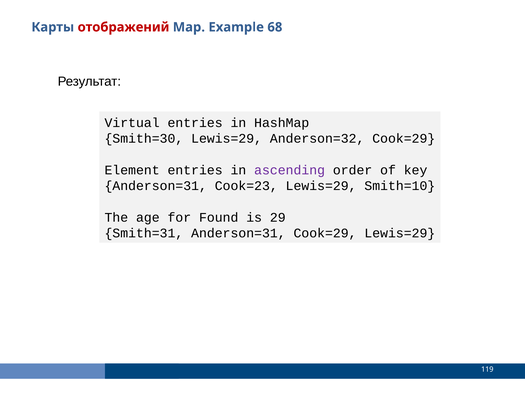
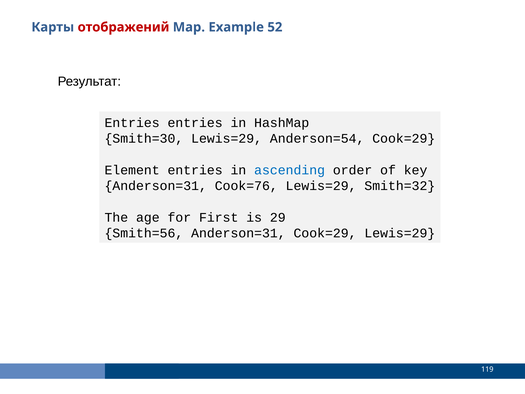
68: 68 -> 52
Virtual at (132, 123): Virtual -> Entries
Anderson=32: Anderson=32 -> Anderson=54
ascending colour: purple -> blue
Cook=23: Cook=23 -> Cook=76
Smith=10: Smith=10 -> Smith=32
Found: Found -> First
Smith=31: Smith=31 -> Smith=56
